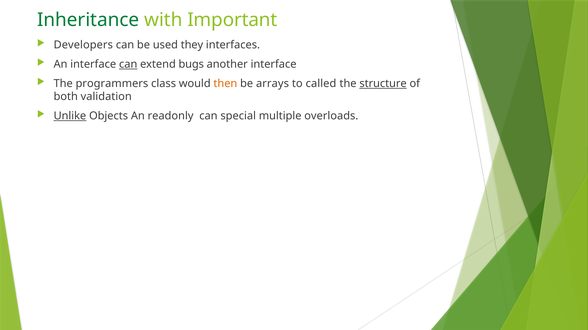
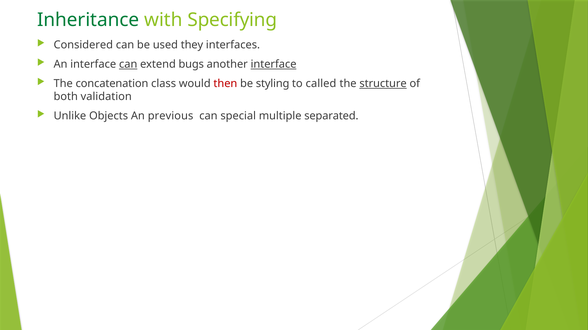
Important: Important -> Specifying
Developers: Developers -> Considered
interface at (274, 64) underline: none -> present
programmers: programmers -> concatenation
then colour: orange -> red
arrays: arrays -> styling
Unlike underline: present -> none
readonly: readonly -> previous
overloads: overloads -> separated
